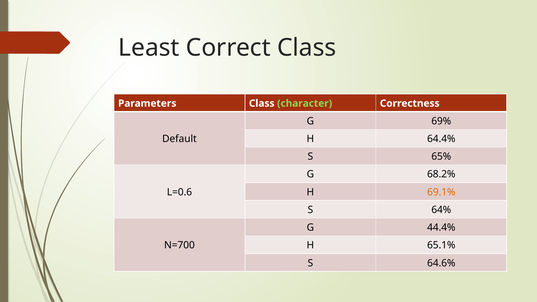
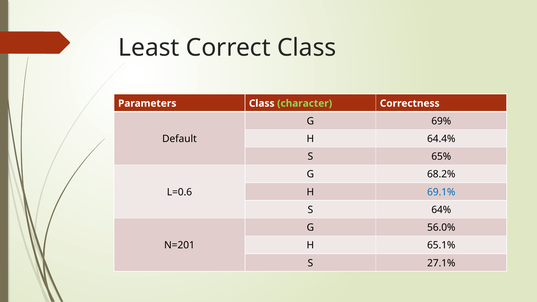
69.1% colour: orange -> blue
44.4%: 44.4% -> 56.0%
N=700: N=700 -> N=201
64.6%: 64.6% -> 27.1%
